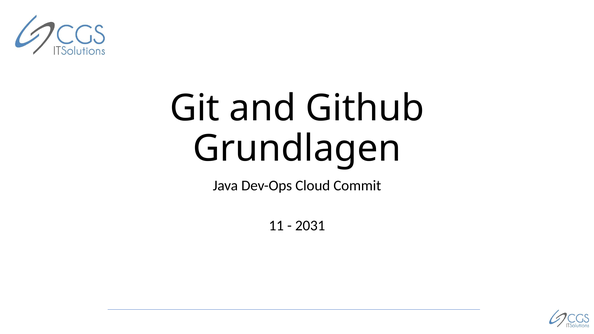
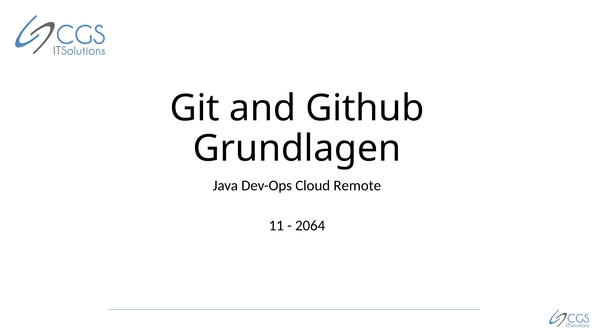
Commit: Commit -> Remote
2031: 2031 -> 2064
